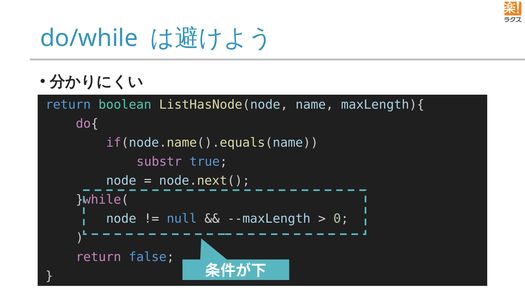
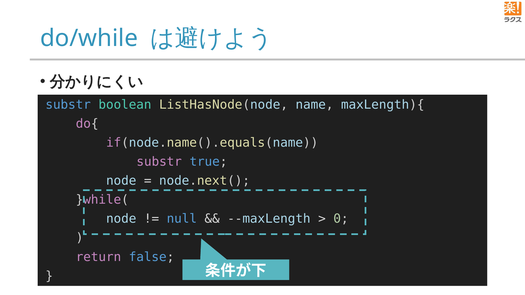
return at (68, 105): return -> substr
